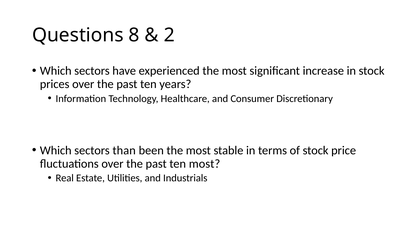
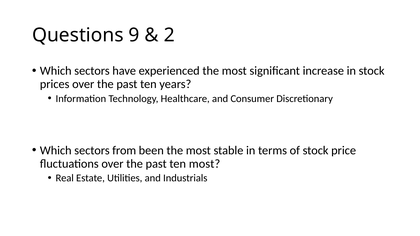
8: 8 -> 9
than: than -> from
